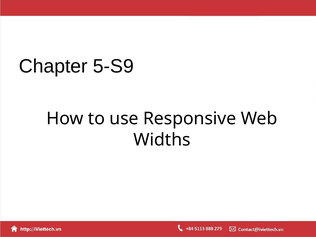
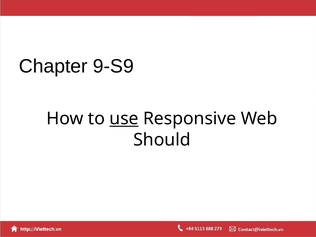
5-S9: 5-S9 -> 9-S9
use underline: none -> present
Widths: Widths -> Should
